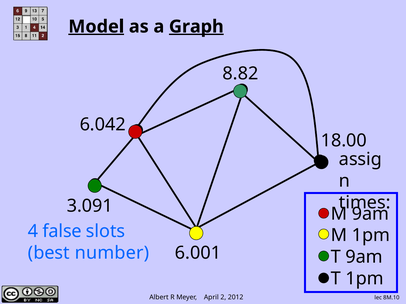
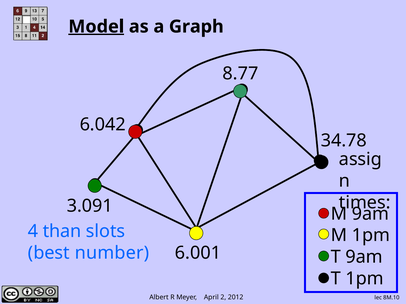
Graph underline: present -> none
8.82: 8.82 -> 8.77
18.00: 18.00 -> 34.78
false: false -> than
